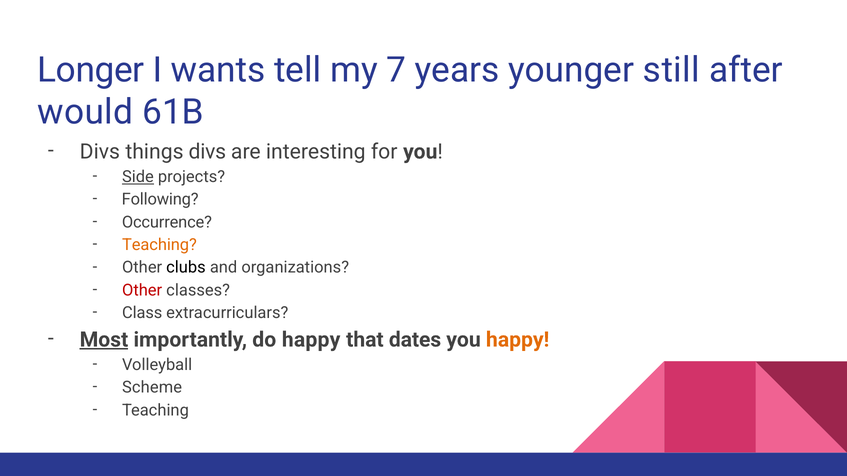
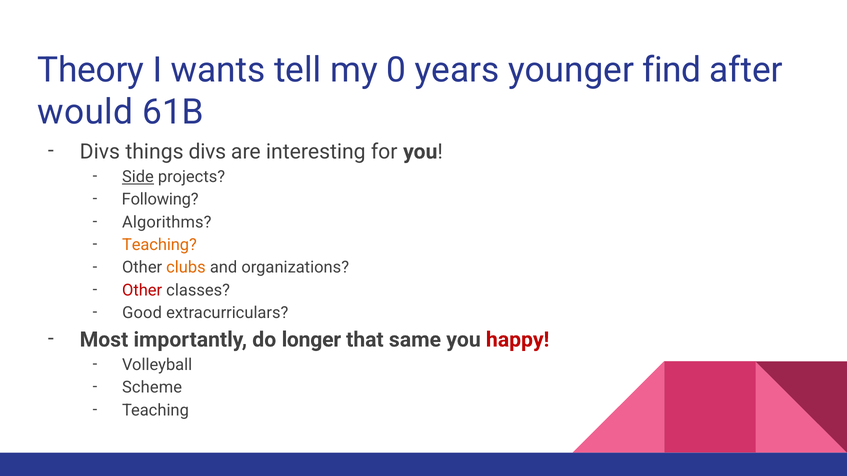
Longer: Longer -> Theory
7: 7 -> 0
still: still -> find
Occurrence: Occurrence -> Algorithms
clubs colour: black -> orange
Class: Class -> Good
Most underline: present -> none
do happy: happy -> longer
dates: dates -> same
happy at (518, 340) colour: orange -> red
